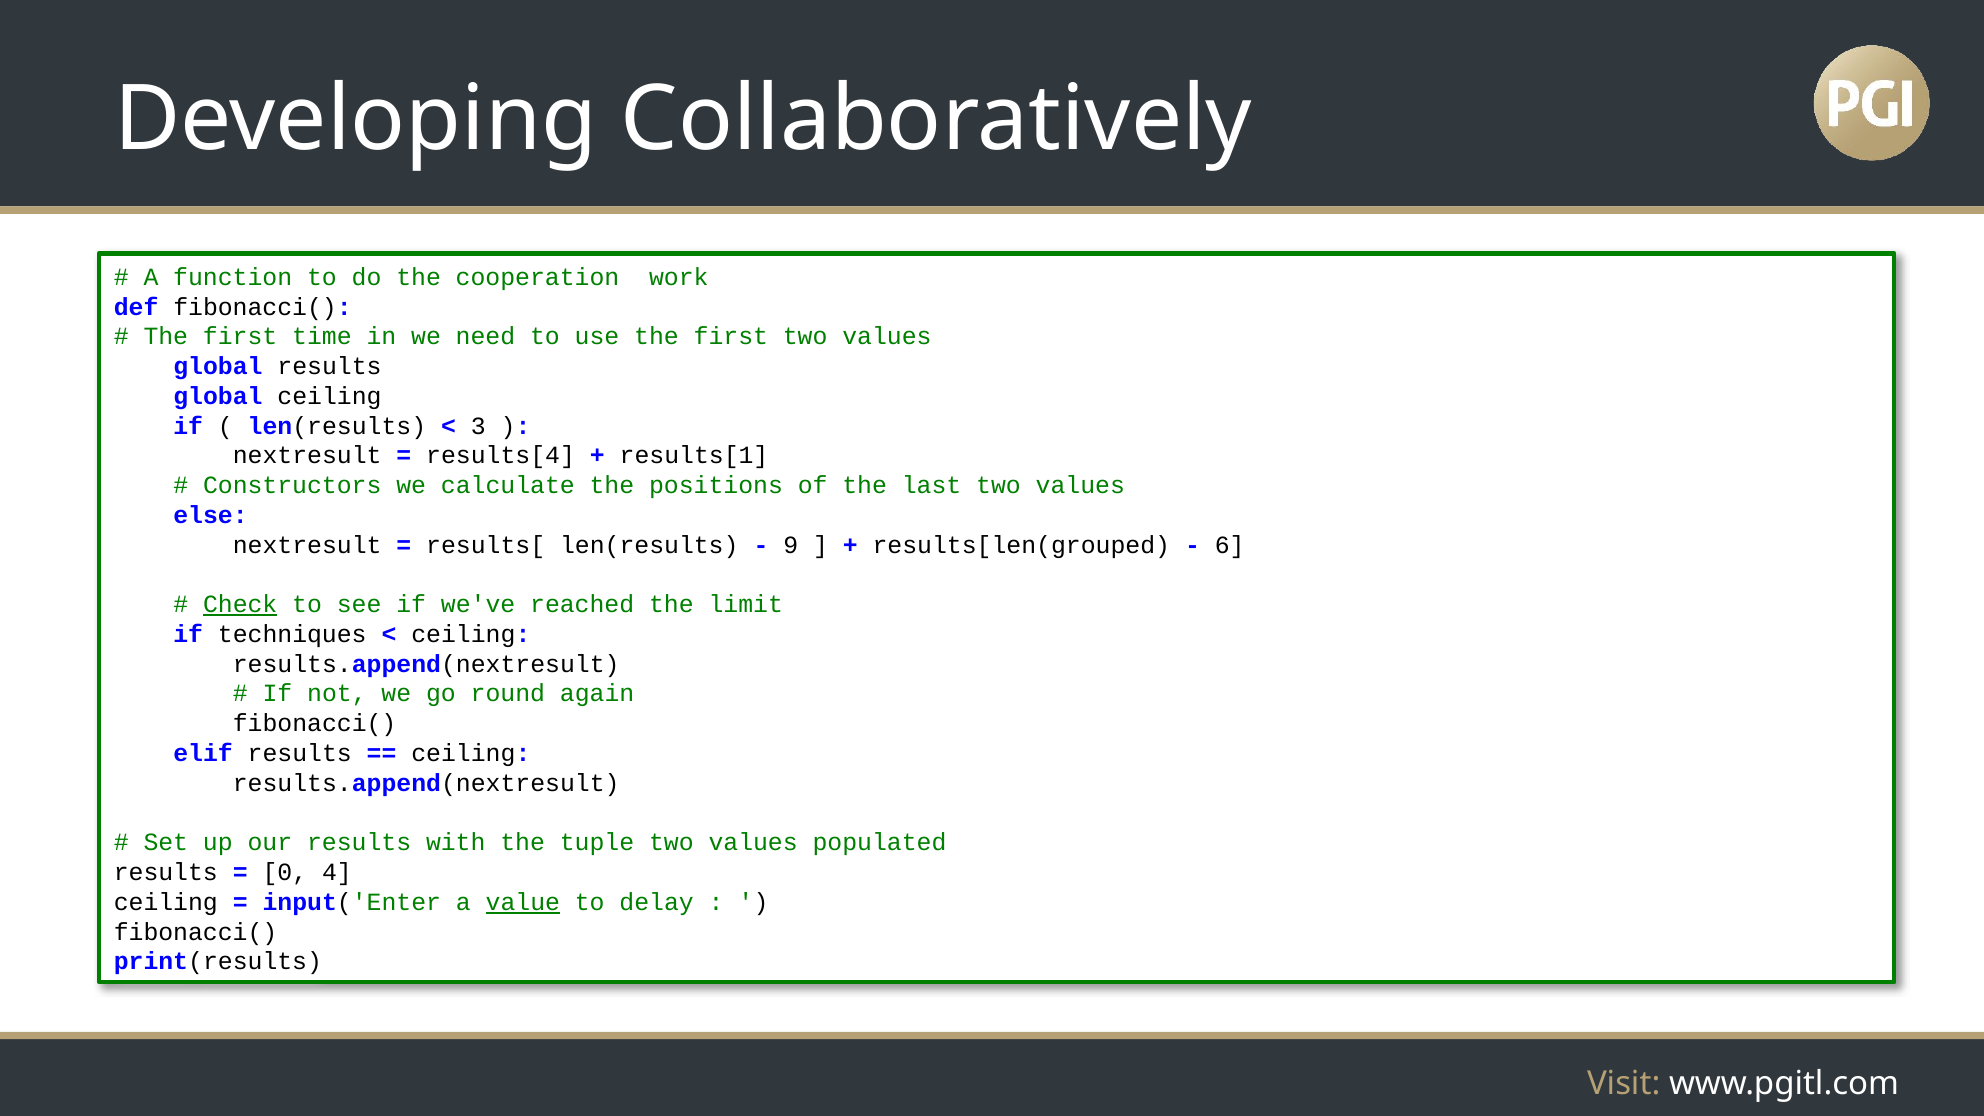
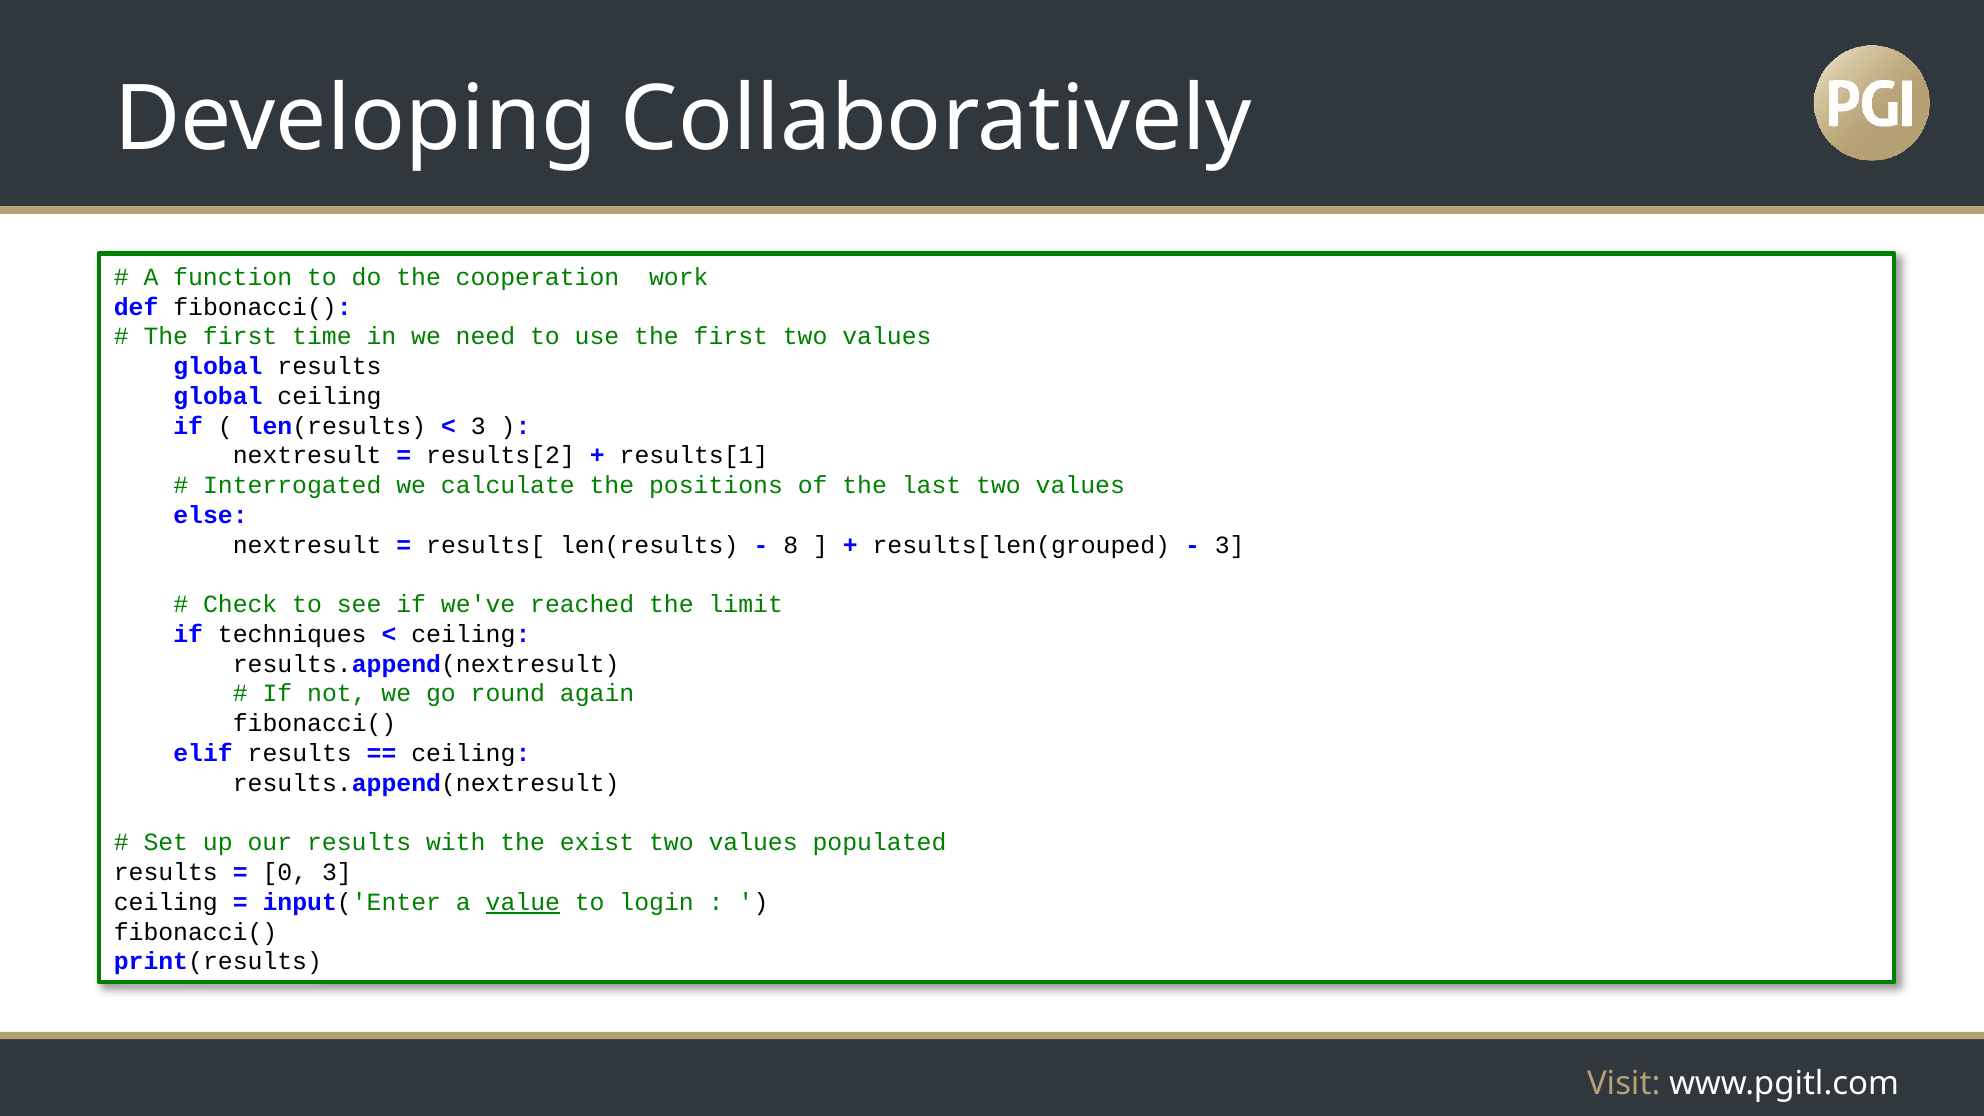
results[4: results[4 -> results[2
Constructors: Constructors -> Interrogated
9: 9 -> 8
6 at (1230, 545): 6 -> 3
Check underline: present -> none
tuple: tuple -> exist
0 4: 4 -> 3
delay: delay -> login
